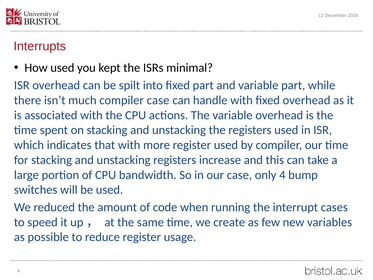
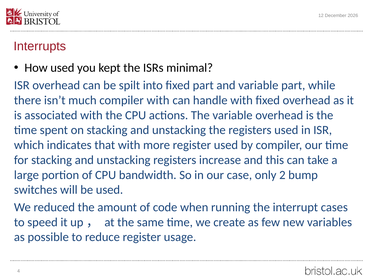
compiler case: case -> with
only 4: 4 -> 2
